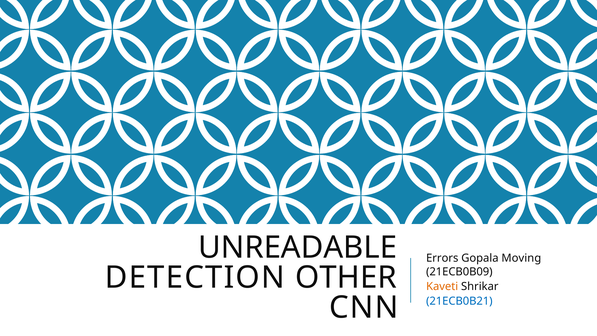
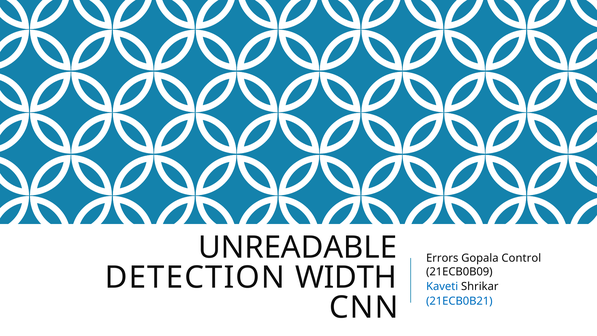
Moving: Moving -> Control
OTHER: OTHER -> WIDTH
Kaveti colour: orange -> blue
